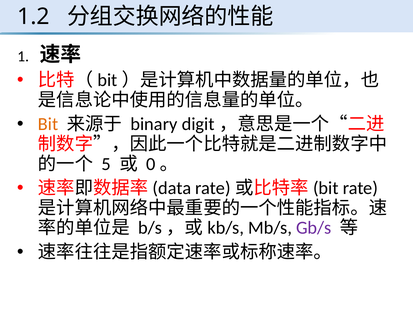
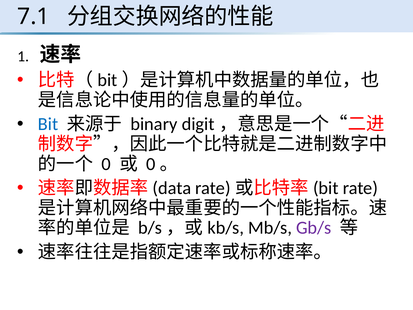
1.2: 1.2 -> 7.1
Bit colour: orange -> blue
5: 5 -> 0
